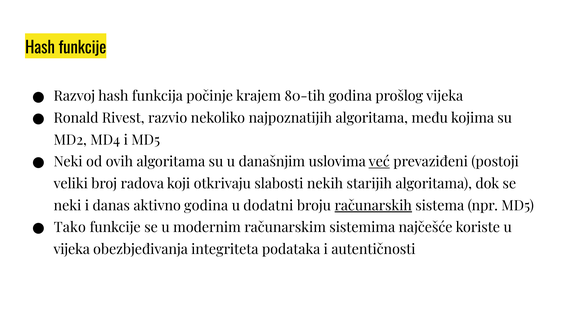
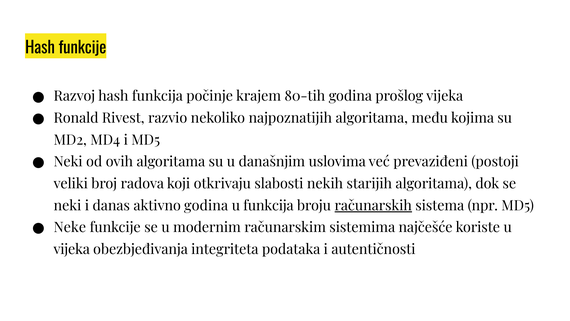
već underline: present -> none
u dodatni: dodatni -> funkcija
Tako: Tako -> Neke
